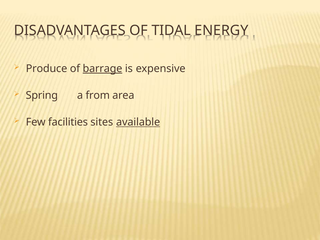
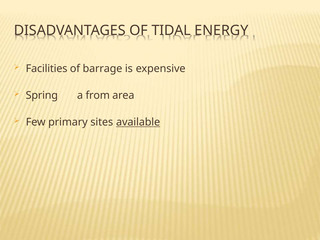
Produce: Produce -> Facilities
barrage underline: present -> none
facilities: facilities -> primary
